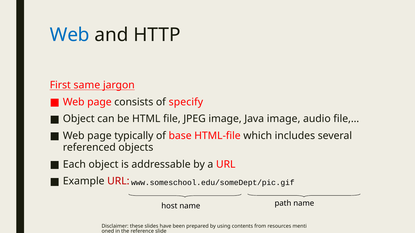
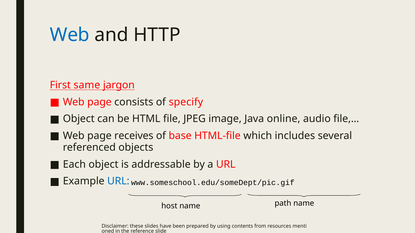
Java image: image -> online
typically: typically -> receives
URL at (118, 181) colour: red -> blue
